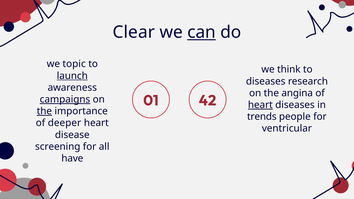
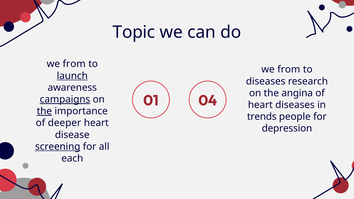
Clear: Clear -> Topic
can underline: present -> none
topic at (74, 64): topic -> from
think at (289, 70): think -> from
42: 42 -> 04
heart at (260, 105) underline: present -> none
ventricular: ventricular -> depression
screening underline: none -> present
have: have -> each
